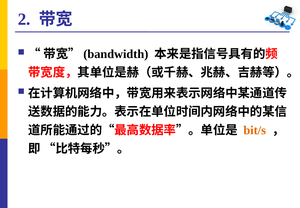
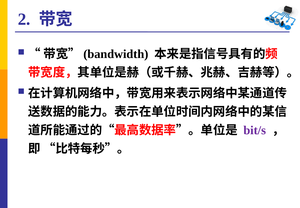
bit/s colour: orange -> purple
